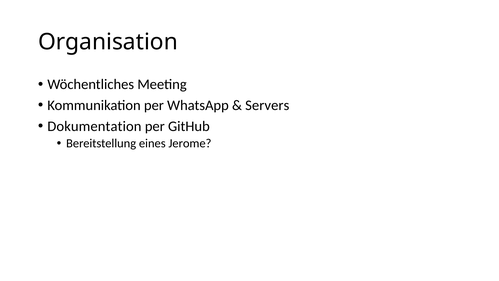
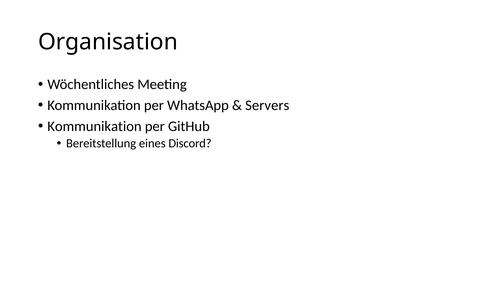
Dokumentation at (94, 126): Dokumentation -> Kommunikation
Jerome: Jerome -> Discord
